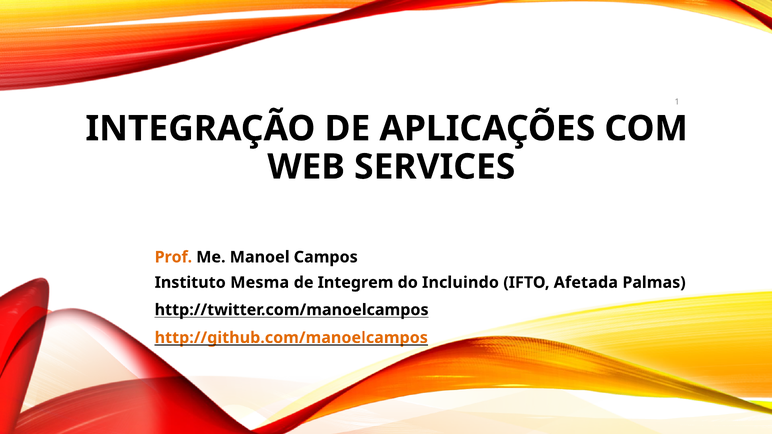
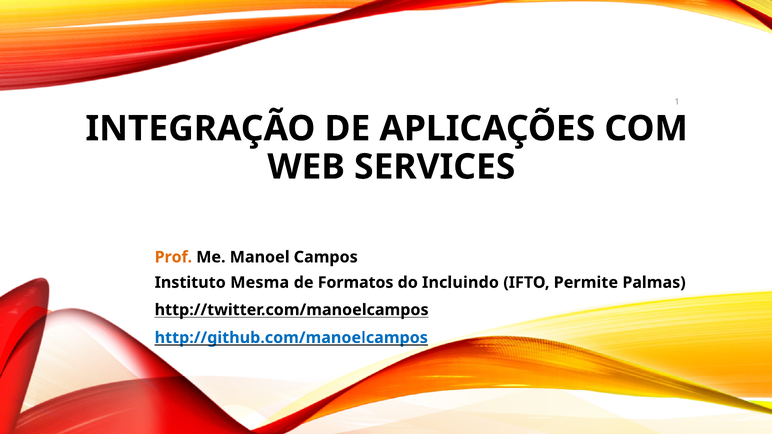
Integrem: Integrem -> Formatos
Afetada: Afetada -> Permite
http://github.com/manoelcampos colour: orange -> blue
